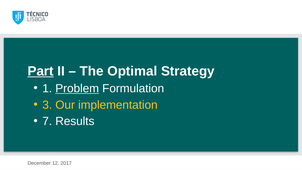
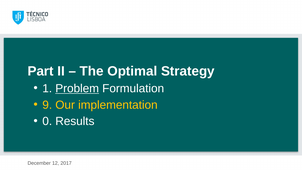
Part underline: present -> none
3: 3 -> 9
7: 7 -> 0
